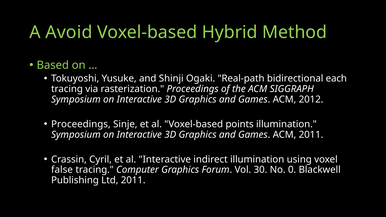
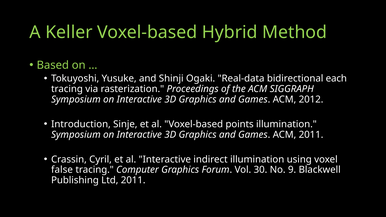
Avoid: Avoid -> Keller
Real-path: Real-path -> Real-data
Proceedings at (81, 124): Proceedings -> Introduction
0: 0 -> 9
